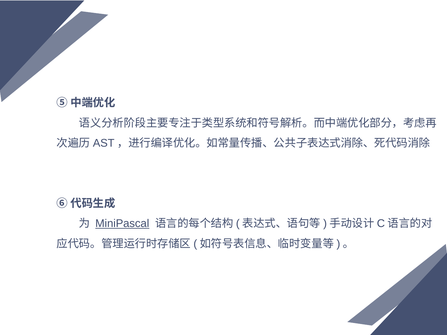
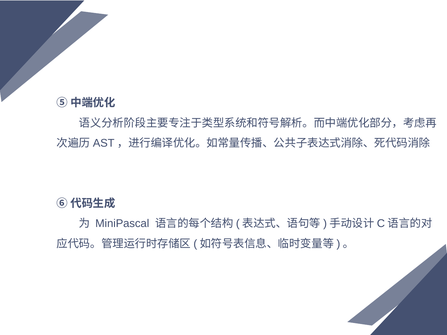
MiniPascal underline: present -> none
